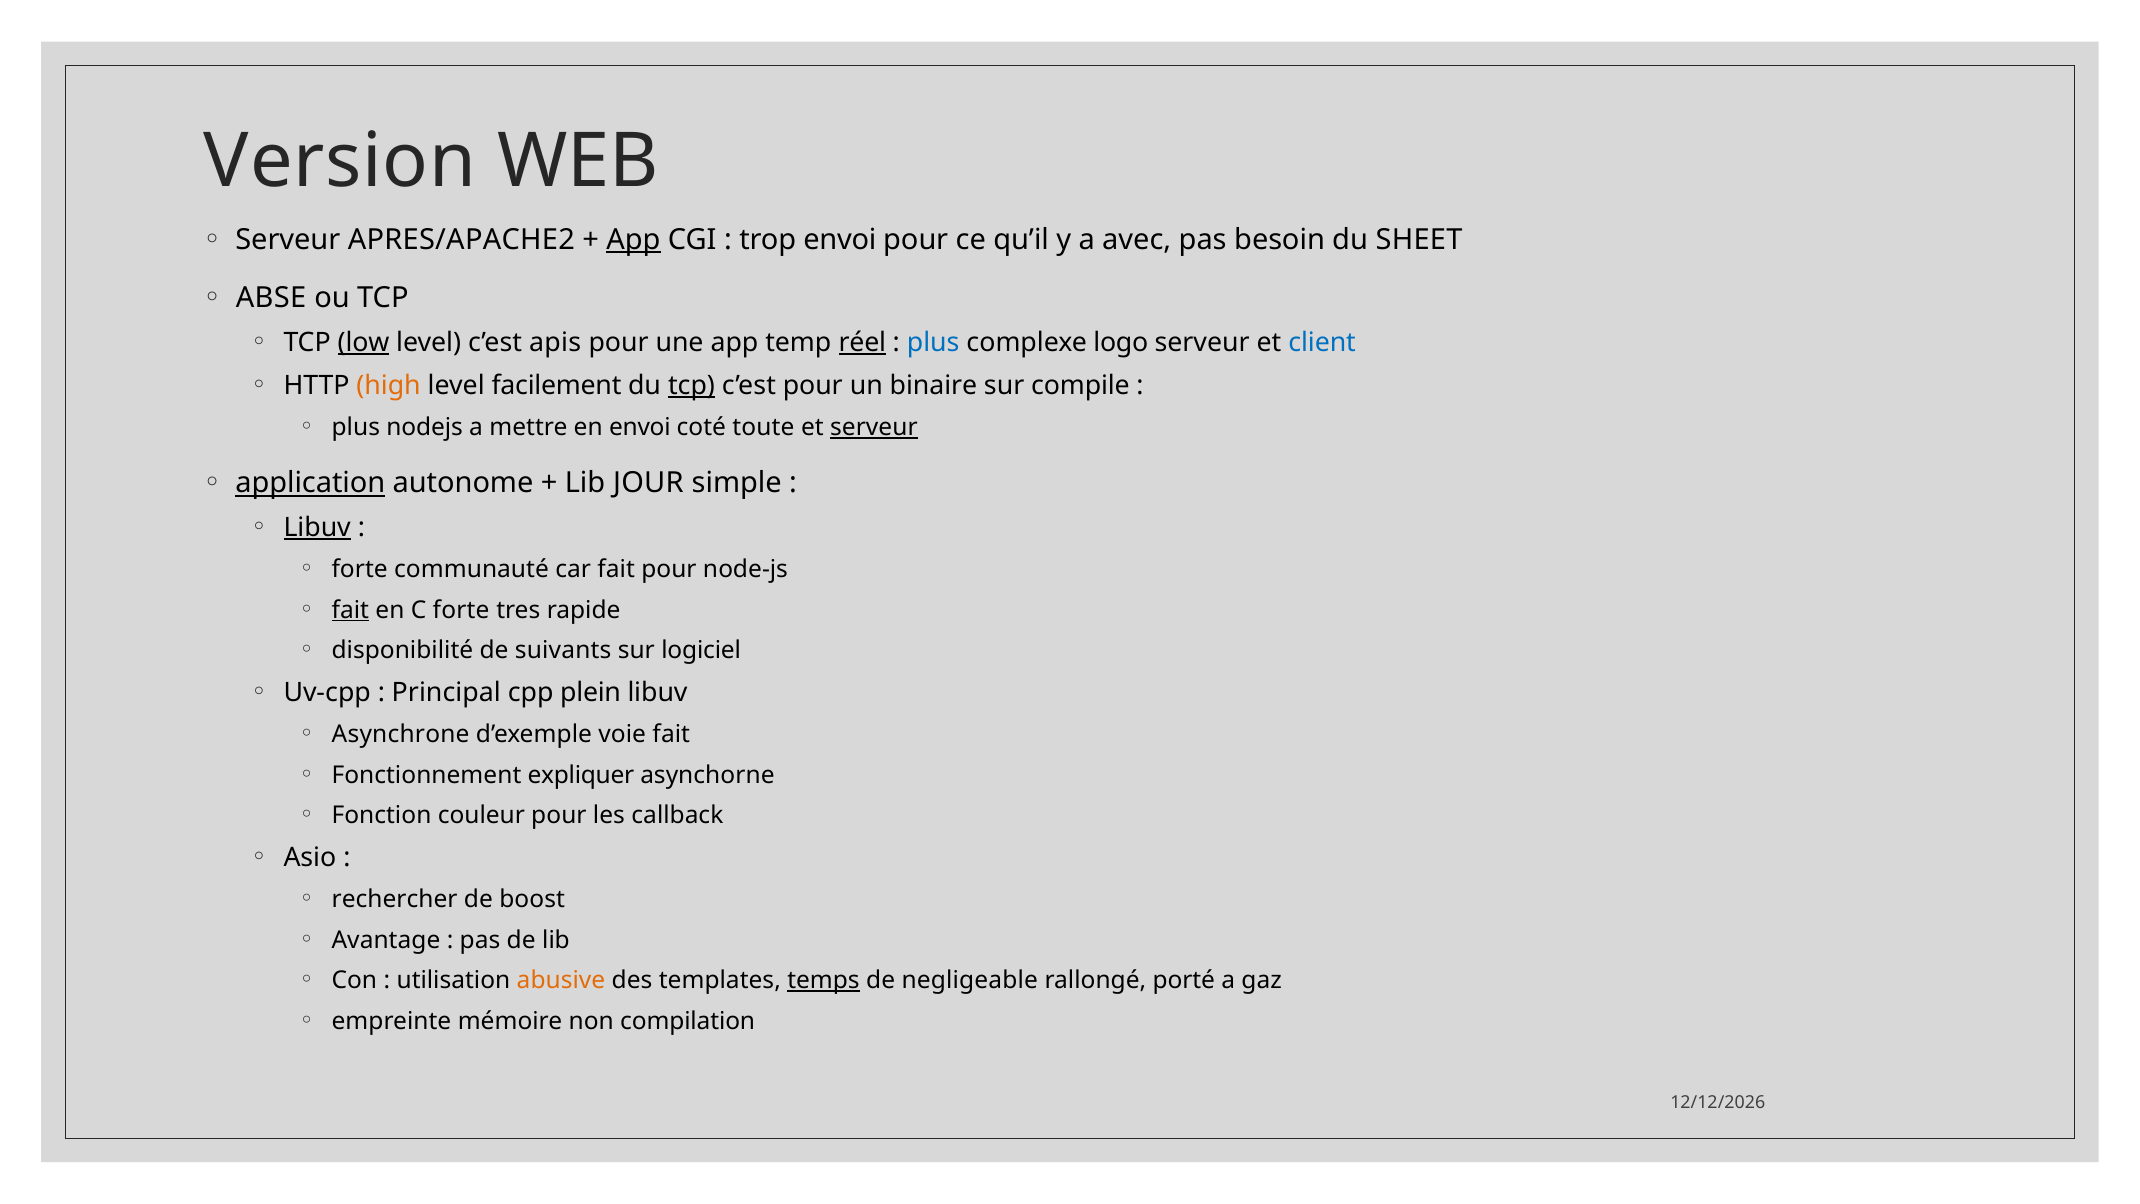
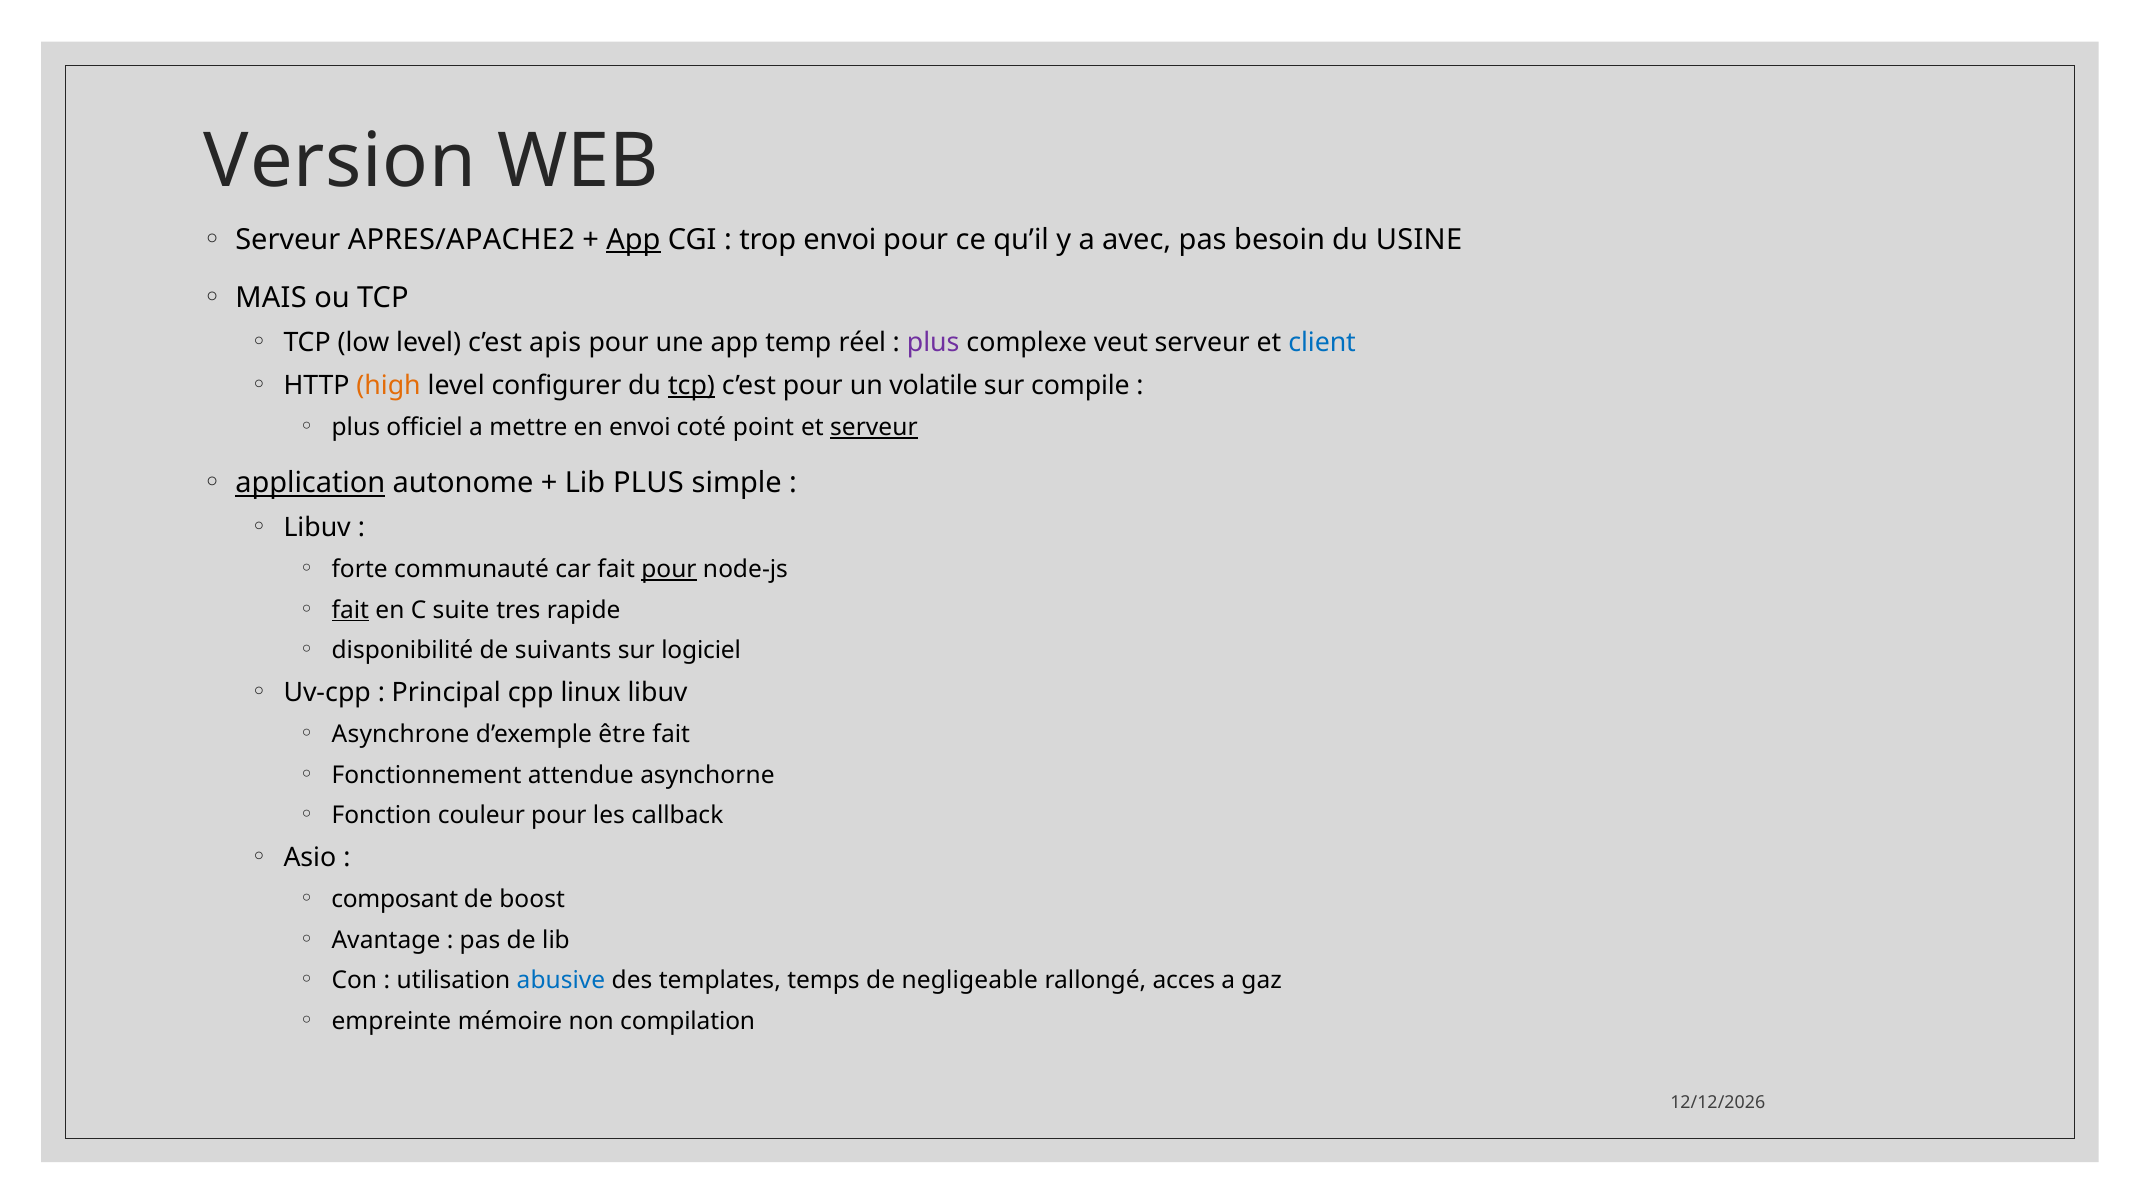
SHEET: SHEET -> USINE
ABSE: ABSE -> MAIS
low underline: present -> none
réel underline: present -> none
plus at (933, 342) colour: blue -> purple
logo: logo -> veut
facilement: facilement -> configurer
binaire: binaire -> volatile
nodejs: nodejs -> officiel
toute: toute -> point
Lib JOUR: JOUR -> PLUS
Libuv at (317, 528) underline: present -> none
pour at (669, 569) underline: none -> present
C forte: forte -> suite
plein: plein -> linux
voie: voie -> être
expliquer: expliquer -> attendue
rechercher: rechercher -> composant
abusive colour: orange -> blue
temps underline: present -> none
porté: porté -> acces
